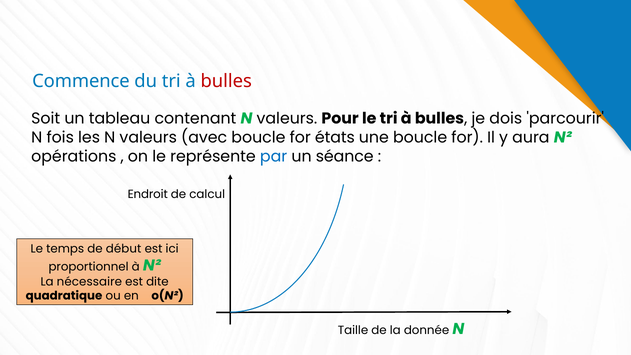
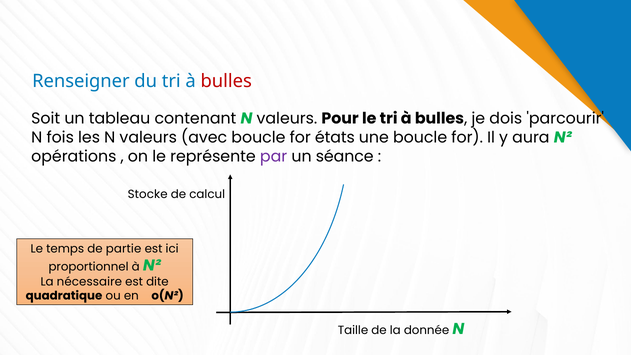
Commence: Commence -> Renseigner
par colour: blue -> purple
Endroit: Endroit -> Stocke
début: début -> partie
